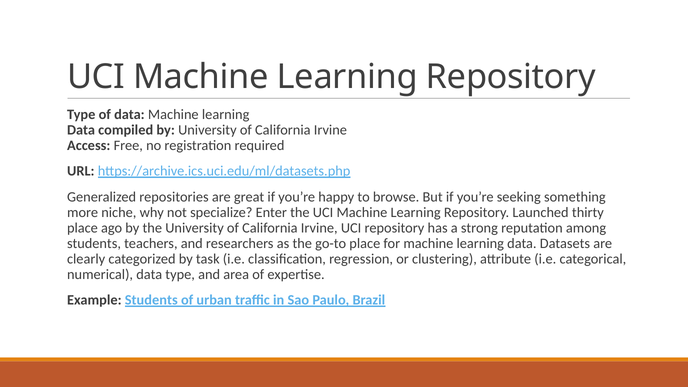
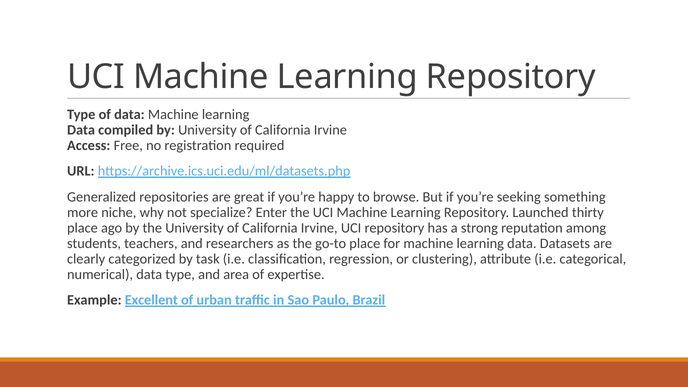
Example Students: Students -> Excellent
